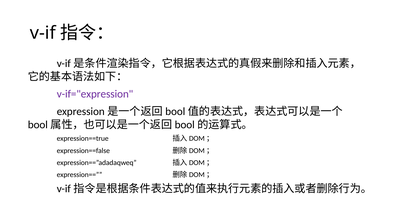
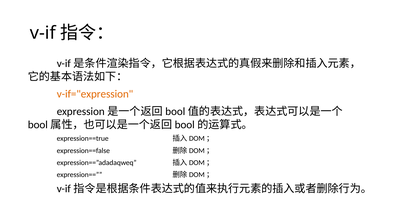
v-if="expression colour: purple -> orange
